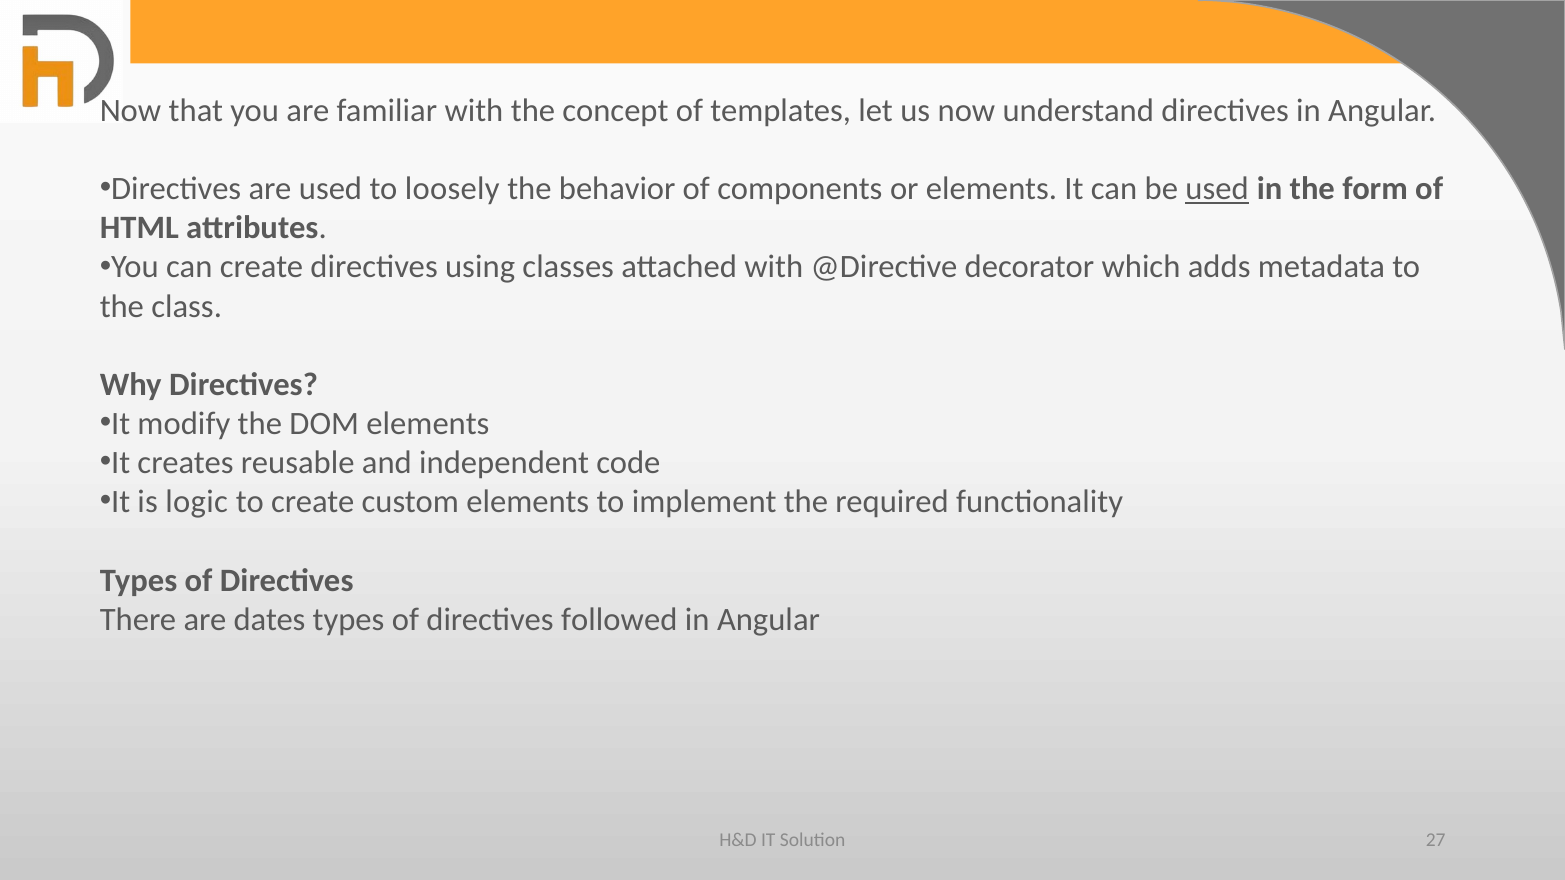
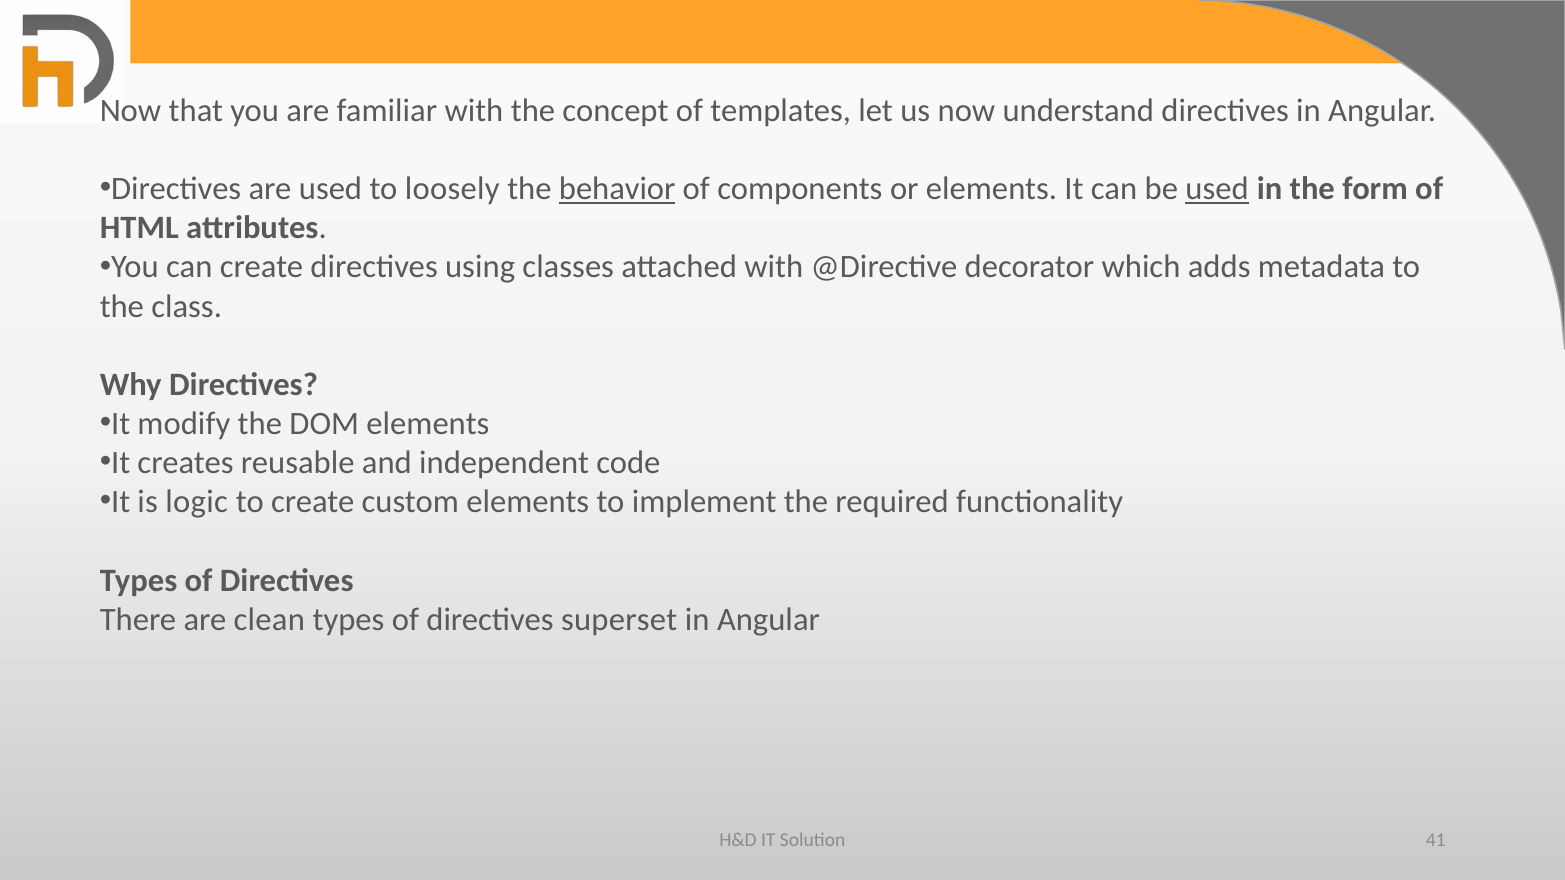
behavior underline: none -> present
dates: dates -> clean
followed: followed -> superset
27: 27 -> 41
